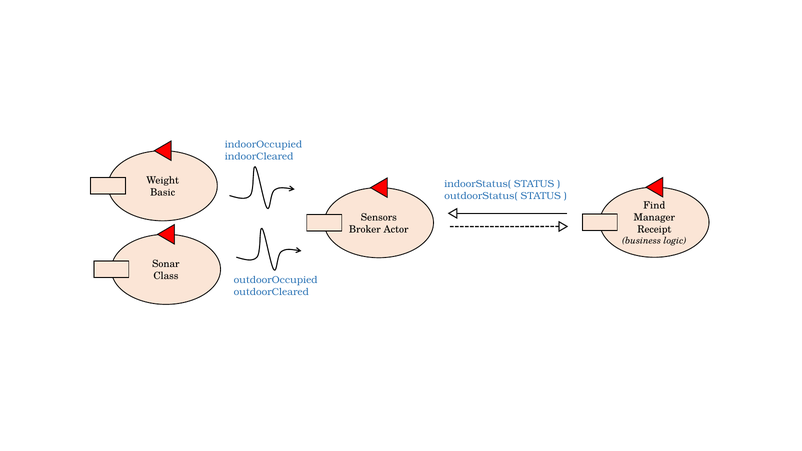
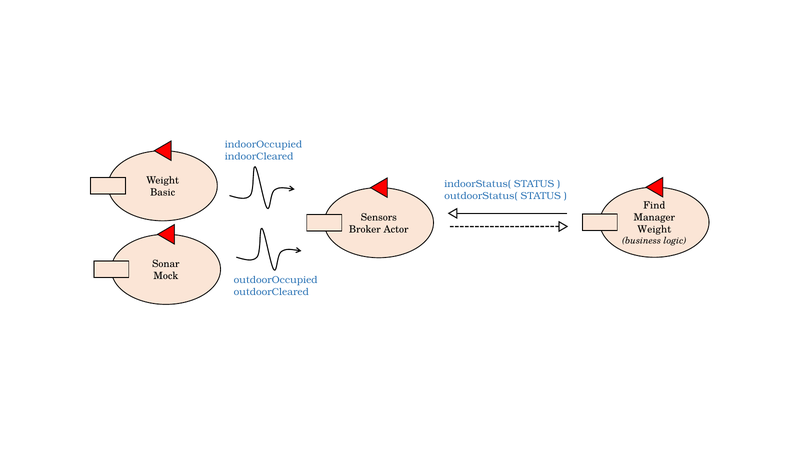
Receipt at (654, 230): Receipt -> Weight
Class: Class -> Mock
